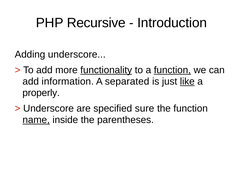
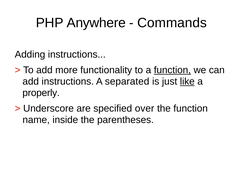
Recursive: Recursive -> Anywhere
Introduction: Introduction -> Commands
Adding underscore: underscore -> instructions
functionality underline: present -> none
add information: information -> instructions
sure: sure -> over
name underline: present -> none
